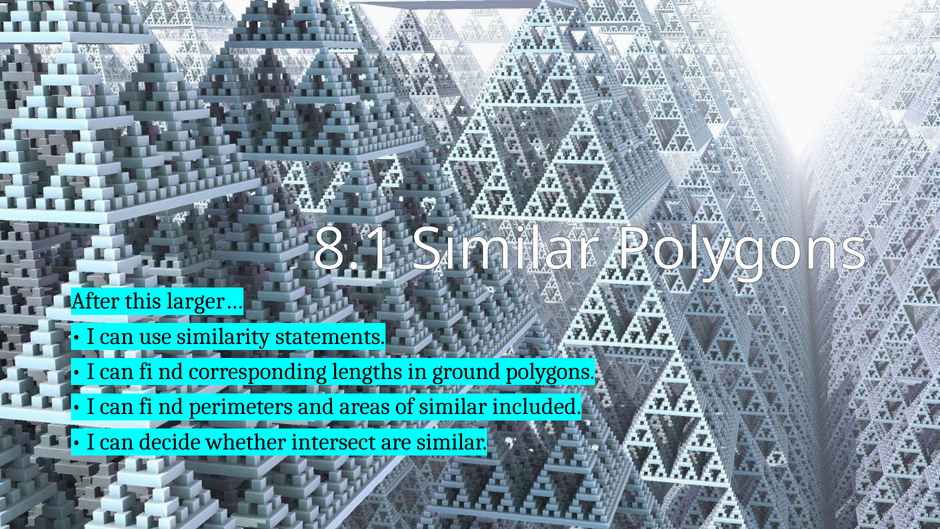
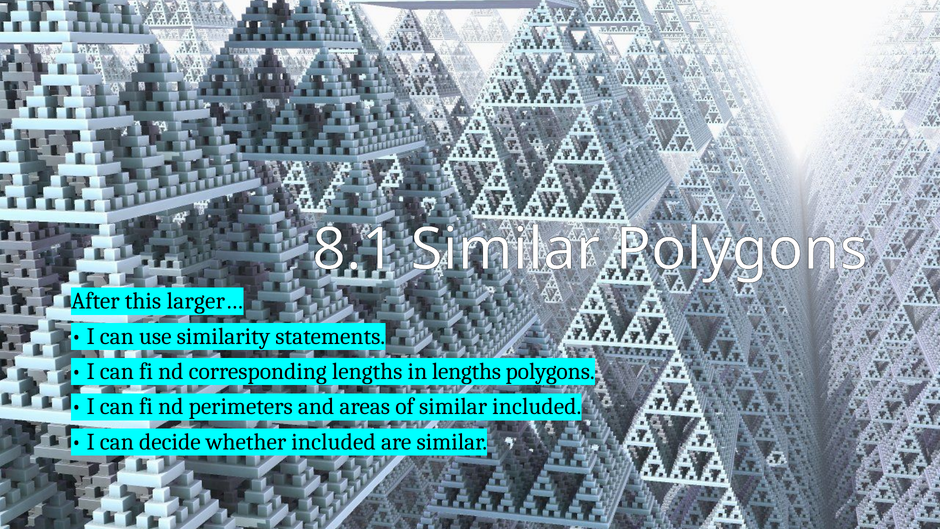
in ground: ground -> lengths
whether intersect: intersect -> included
